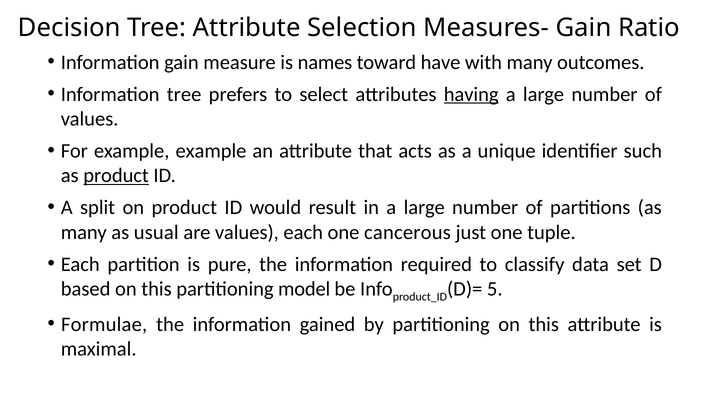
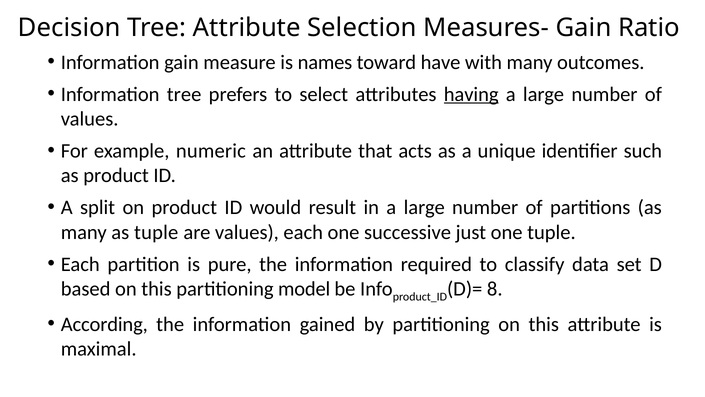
example example: example -> numeric
product at (116, 175) underline: present -> none
as usual: usual -> tuple
cancerous: cancerous -> successive
5: 5 -> 8
Formulae: Formulae -> According
